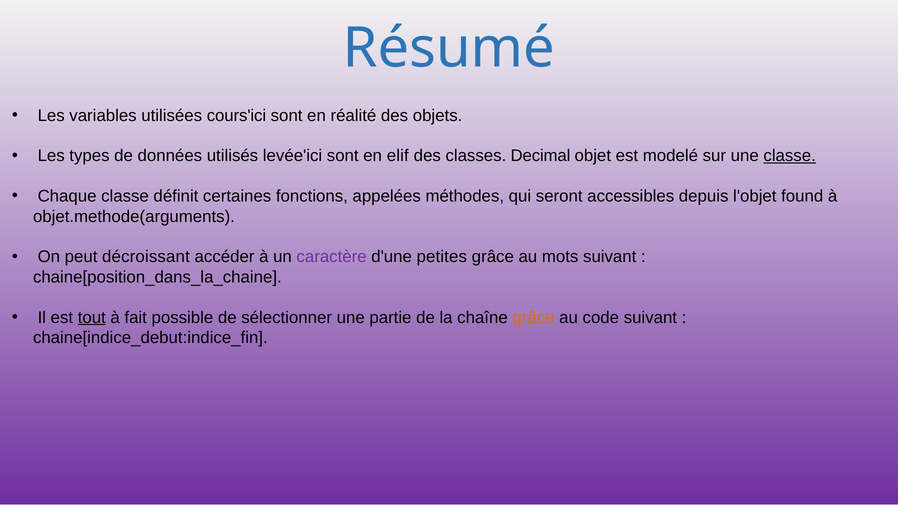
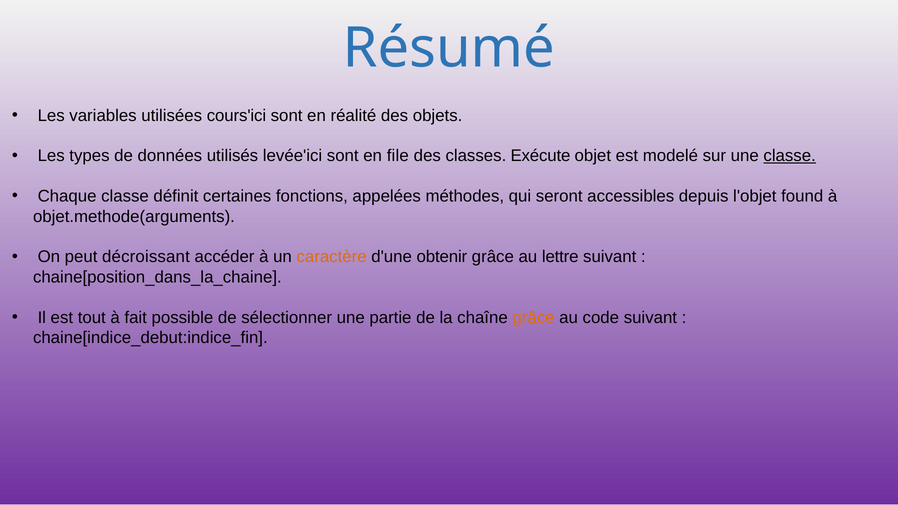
elif: elif -> file
Decimal: Decimal -> Exécute
caractère colour: purple -> orange
petites: petites -> obtenir
mots: mots -> lettre
tout underline: present -> none
